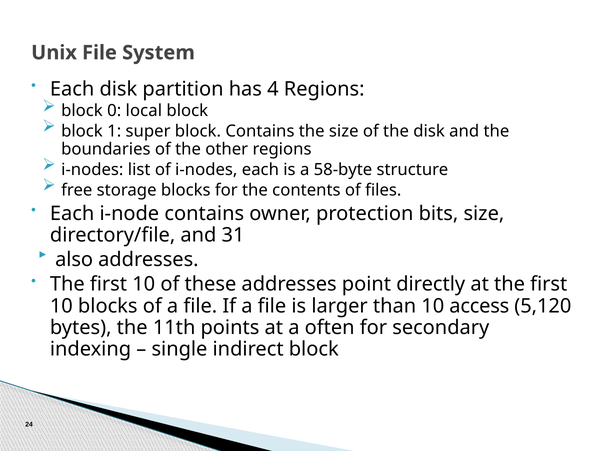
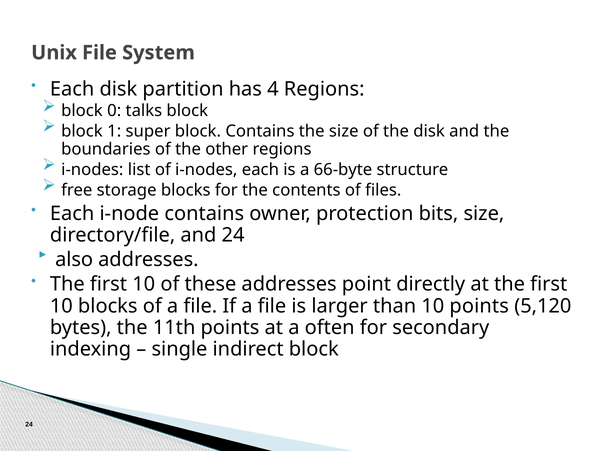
local: local -> talks
58-byte: 58-byte -> 66-byte
and 31: 31 -> 24
10 access: access -> points
